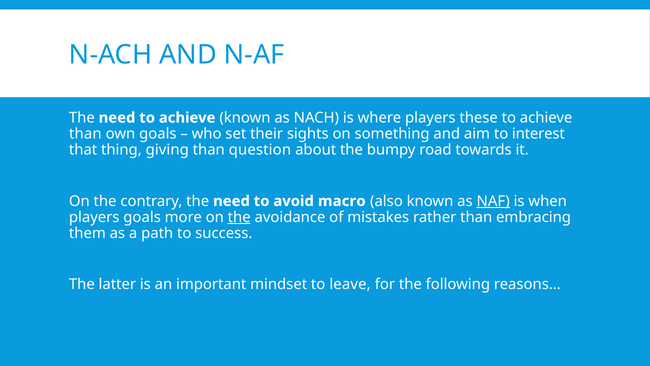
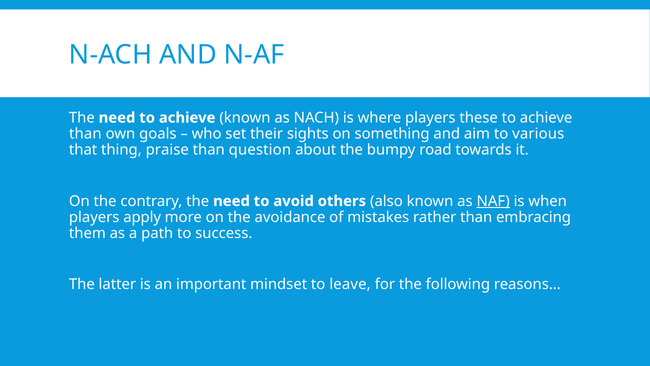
interest: interest -> various
giving: giving -> praise
macro: macro -> others
players goals: goals -> apply
the at (239, 217) underline: present -> none
